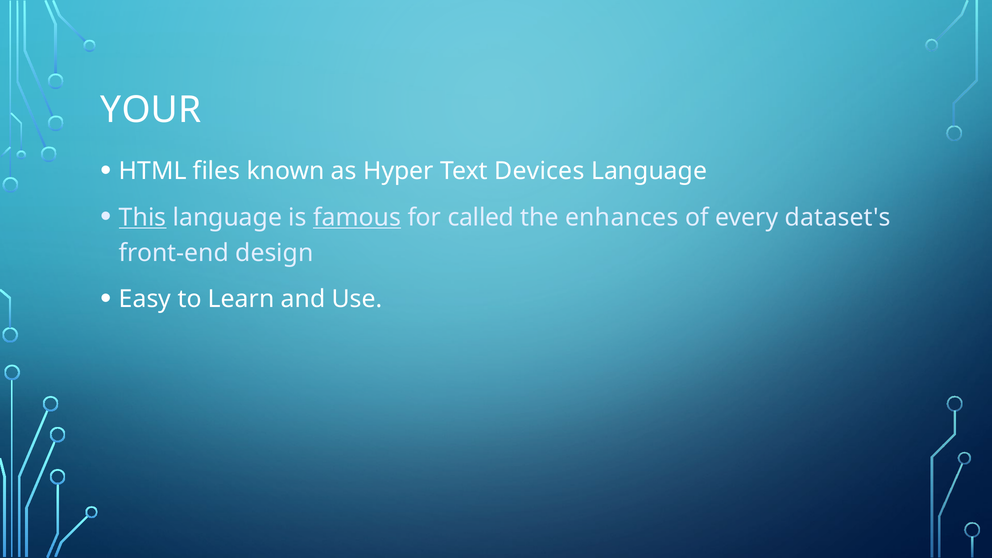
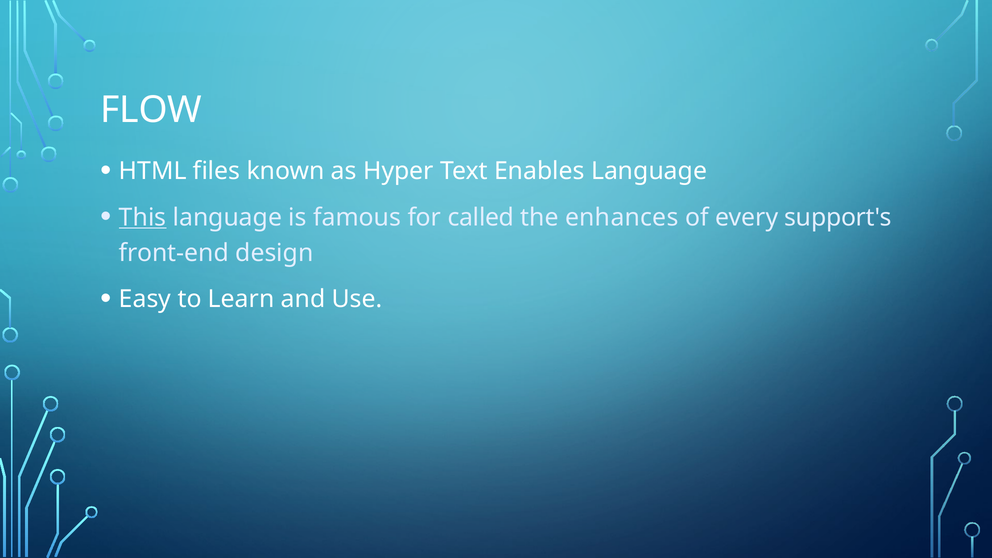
YOUR: YOUR -> FLOW
Devices: Devices -> Enables
famous underline: present -> none
dataset's: dataset's -> support's
